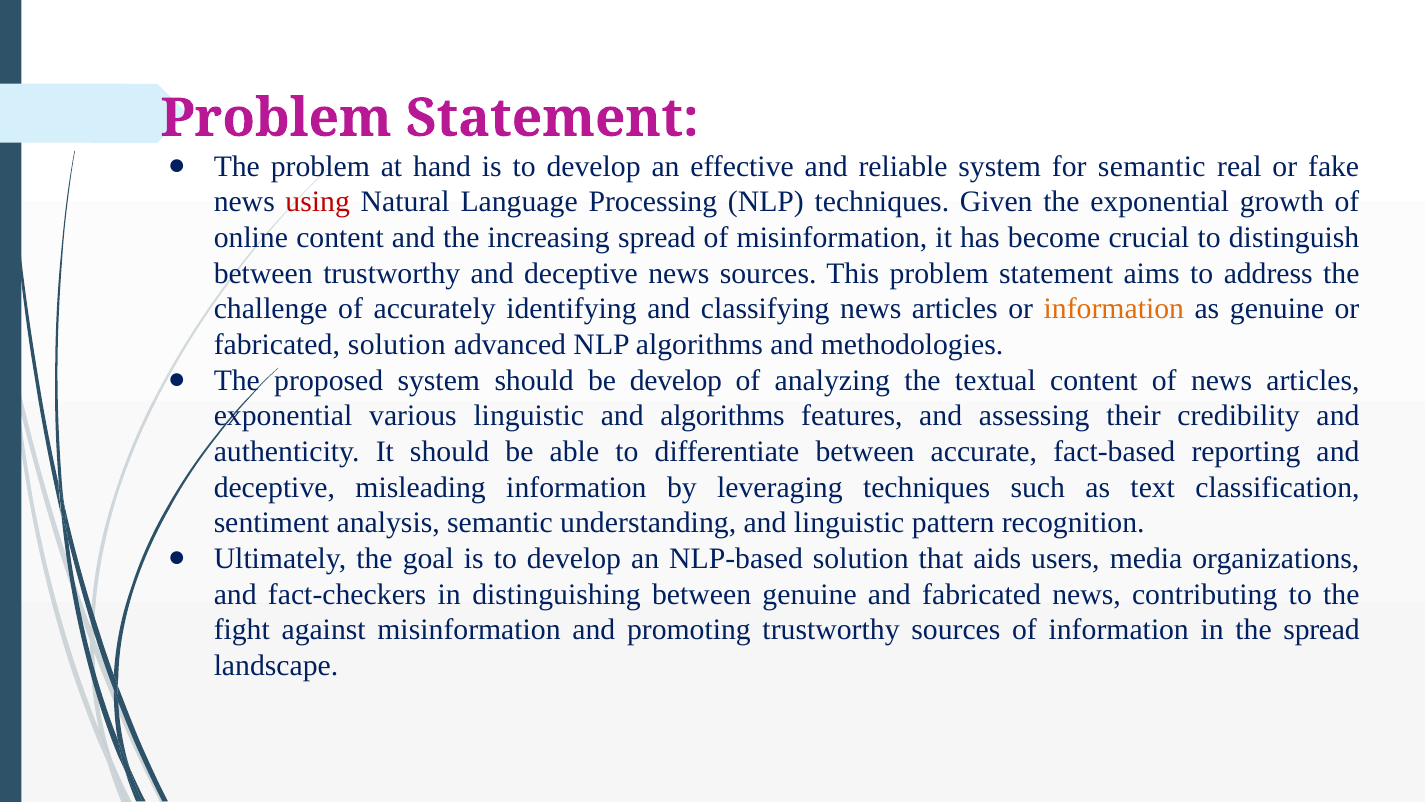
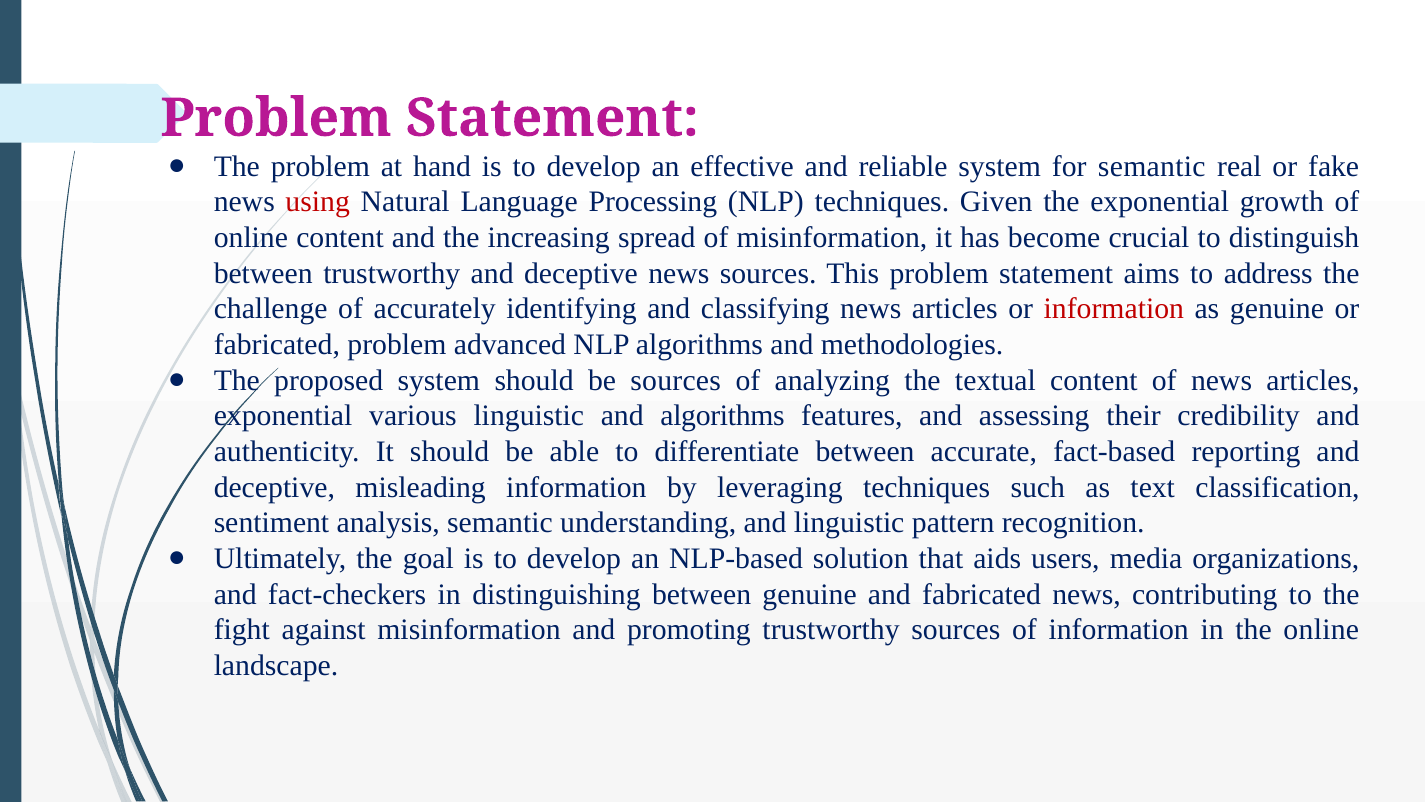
information at (1114, 309) colour: orange -> red
fabricated solution: solution -> problem
be develop: develop -> sources
the spread: spread -> online
